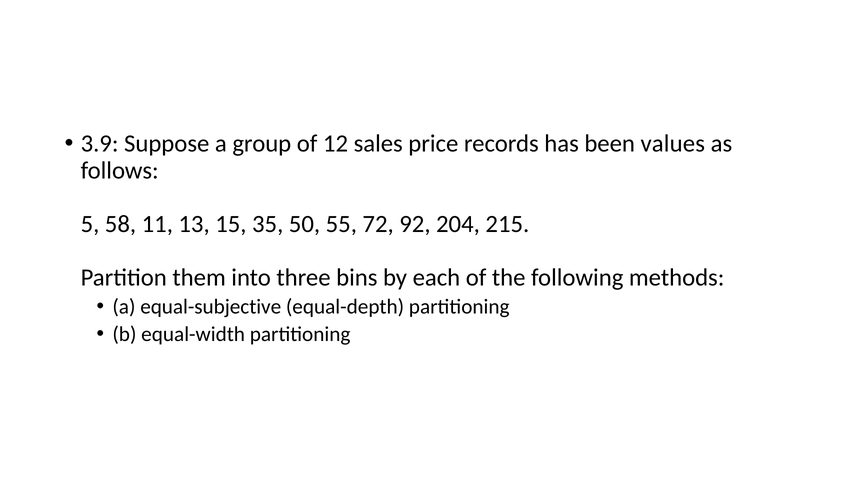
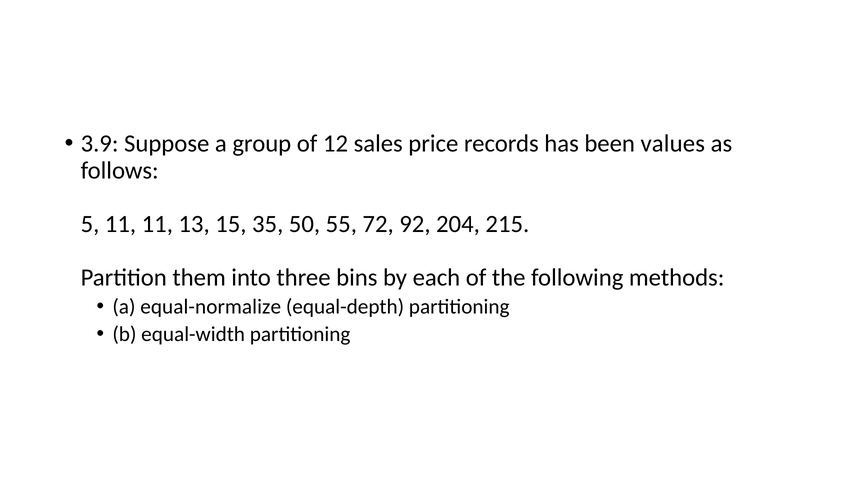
5 58: 58 -> 11
equal-subjective: equal-subjective -> equal-normalize
